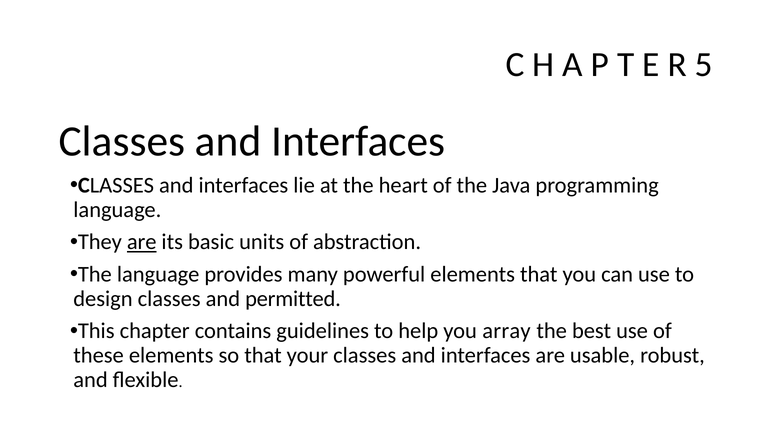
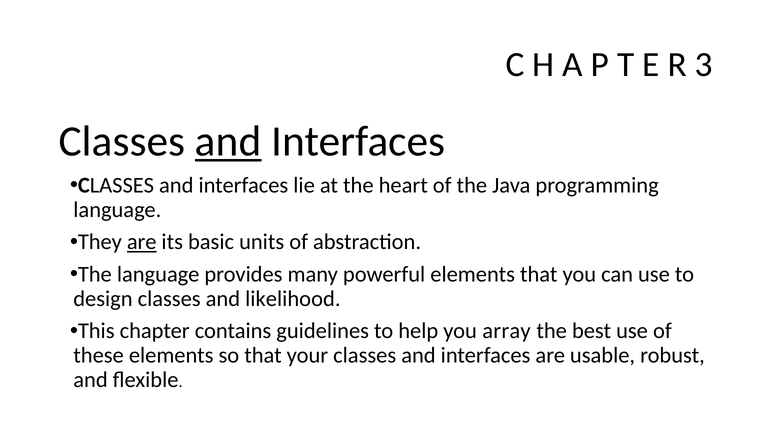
5: 5 -> 3
and at (228, 142) underline: none -> present
permitted: permitted -> likelihood
